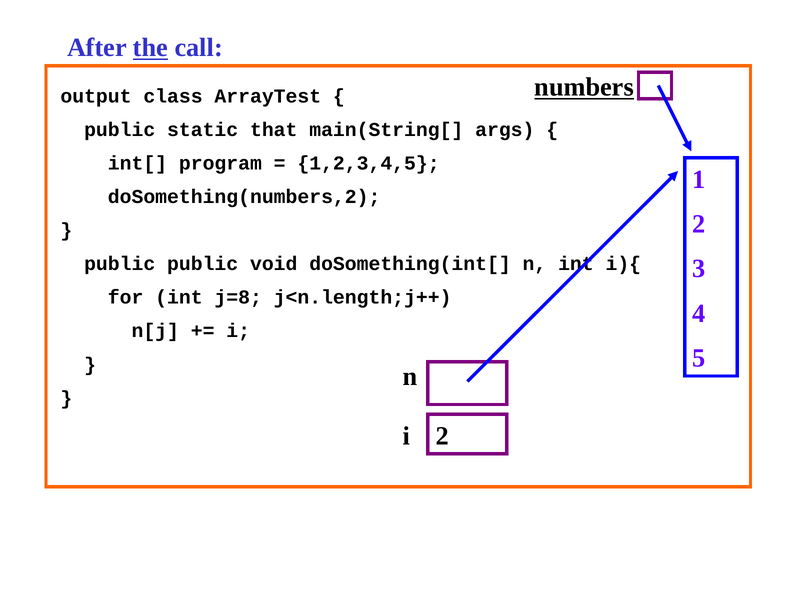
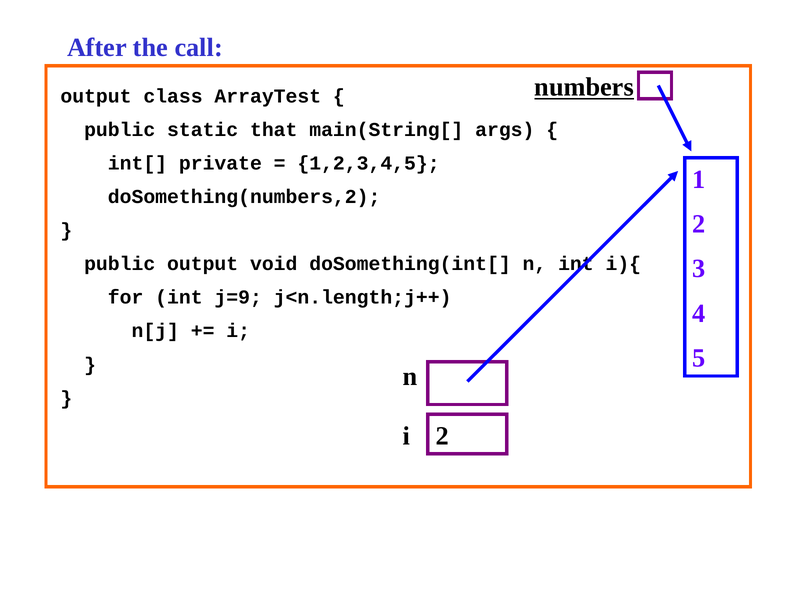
the underline: present -> none
program: program -> private
public public: public -> output
j=8: j=8 -> j=9
